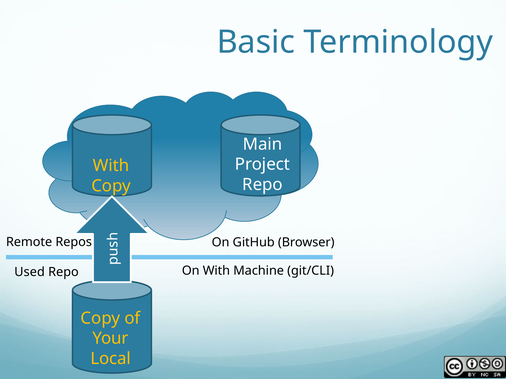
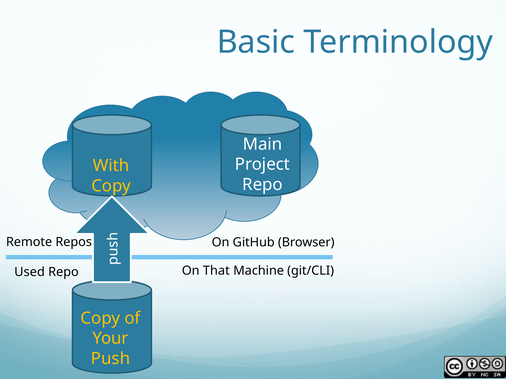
On With: With -> That
Local: Local -> Push
